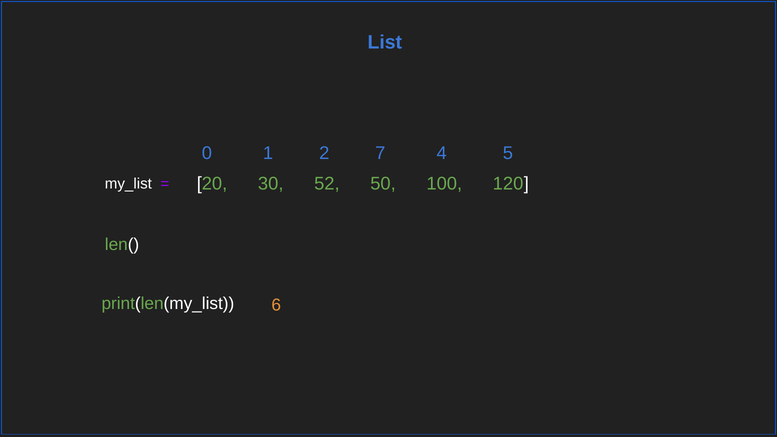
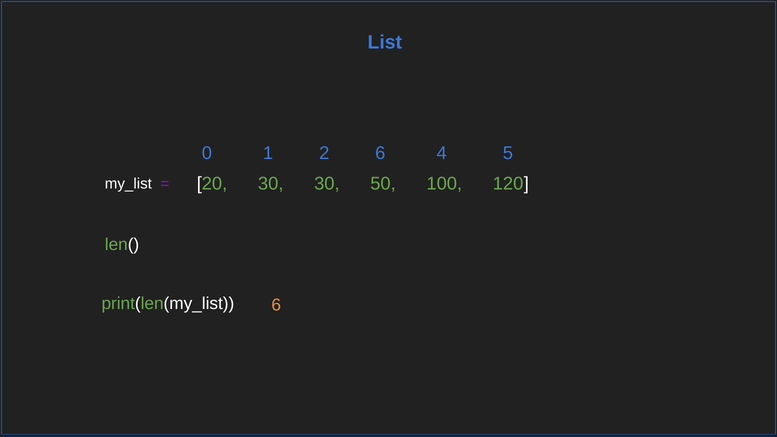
2 7: 7 -> 6
30 52: 52 -> 30
